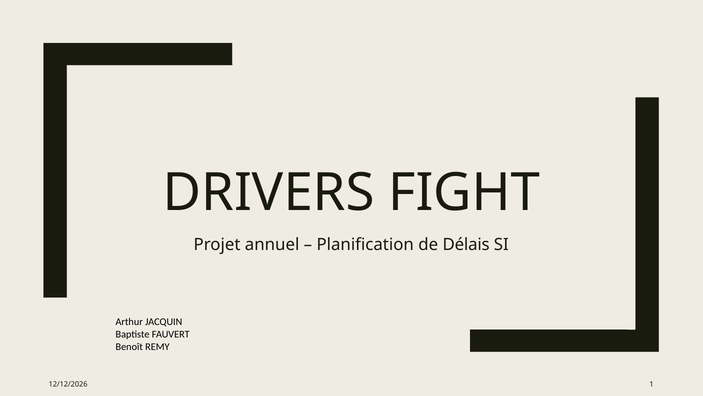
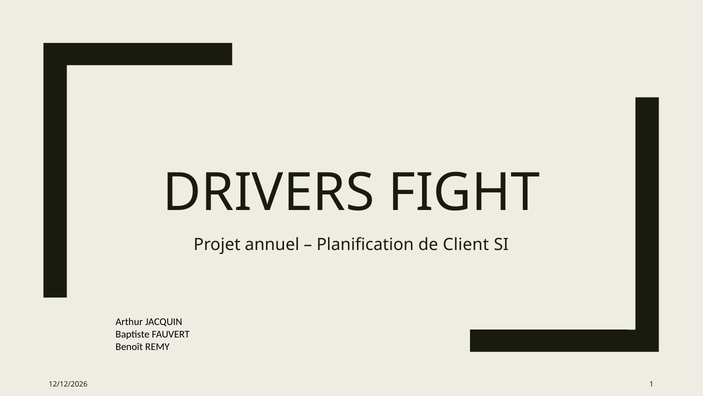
Délais: Délais -> Client
